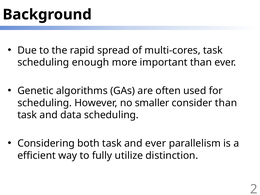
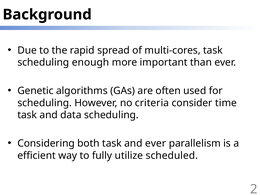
smaller: smaller -> criteria
consider than: than -> time
distinction: distinction -> scheduled
